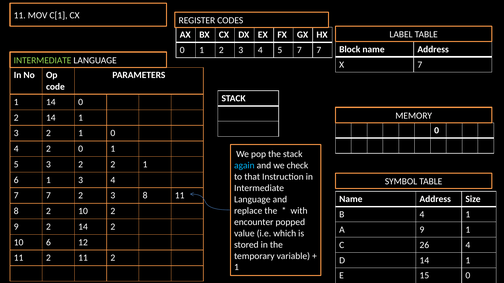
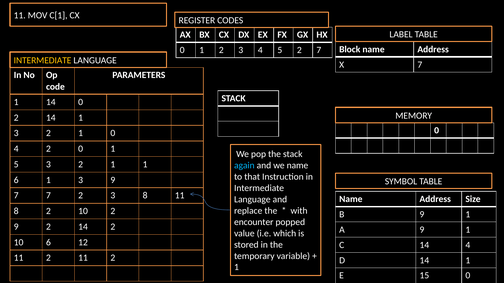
5 7: 7 -> 2
INTERMEDIATE at (43, 60) colour: light green -> yellow
5 3 2 2: 2 -> 1
we check: check -> name
1 3 4: 4 -> 9
B 4: 4 -> 9
C 26: 26 -> 14
